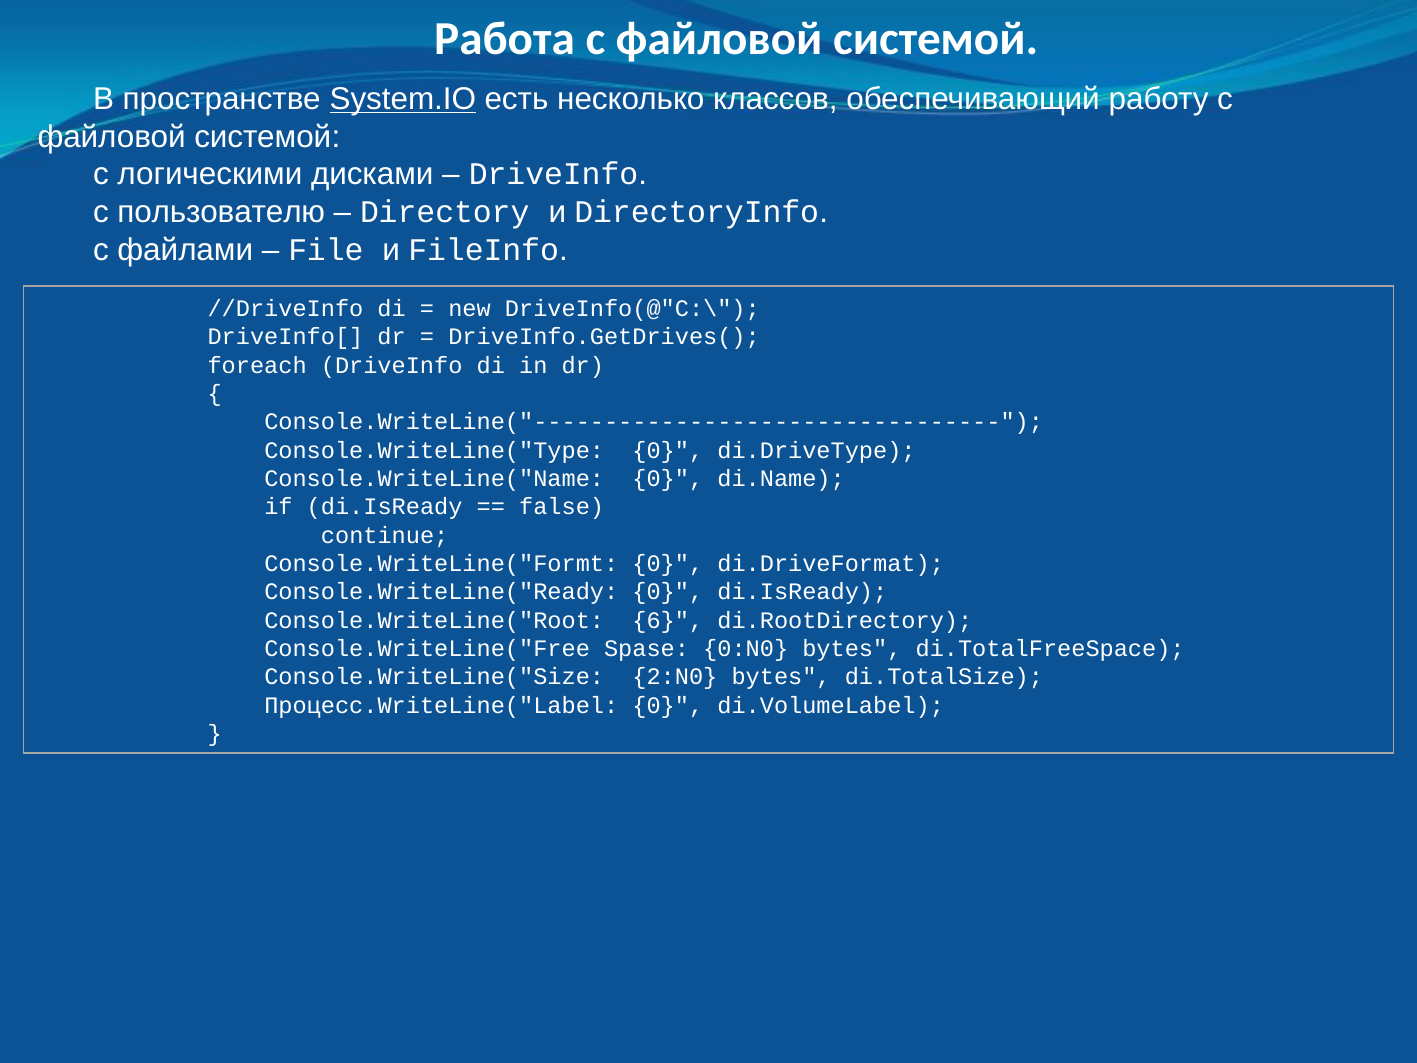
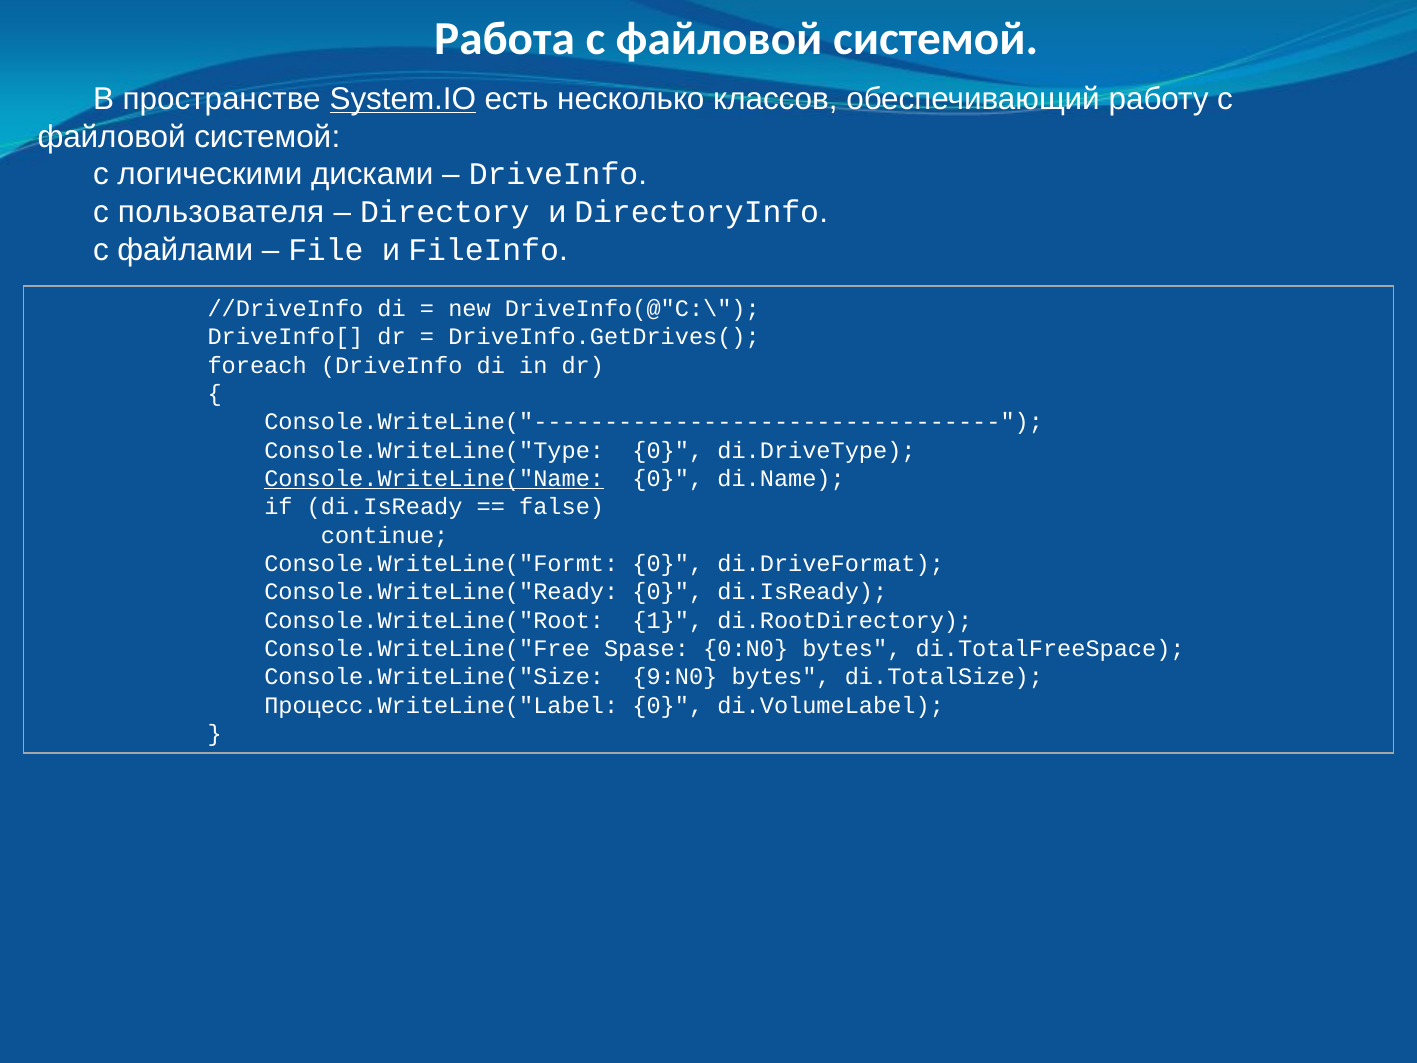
пользователю: пользователю -> пользователя
Console.WriteLine("Name underline: none -> present
6: 6 -> 1
2:N0: 2:N0 -> 9:N0
